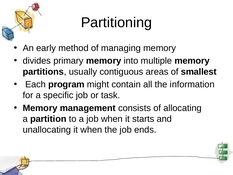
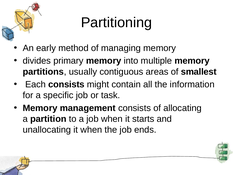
Each program: program -> consists
